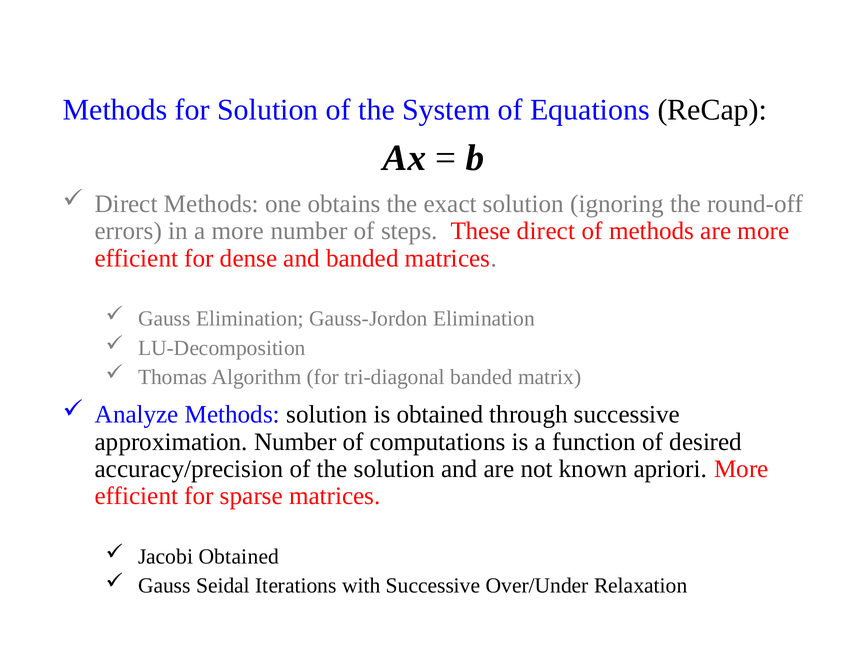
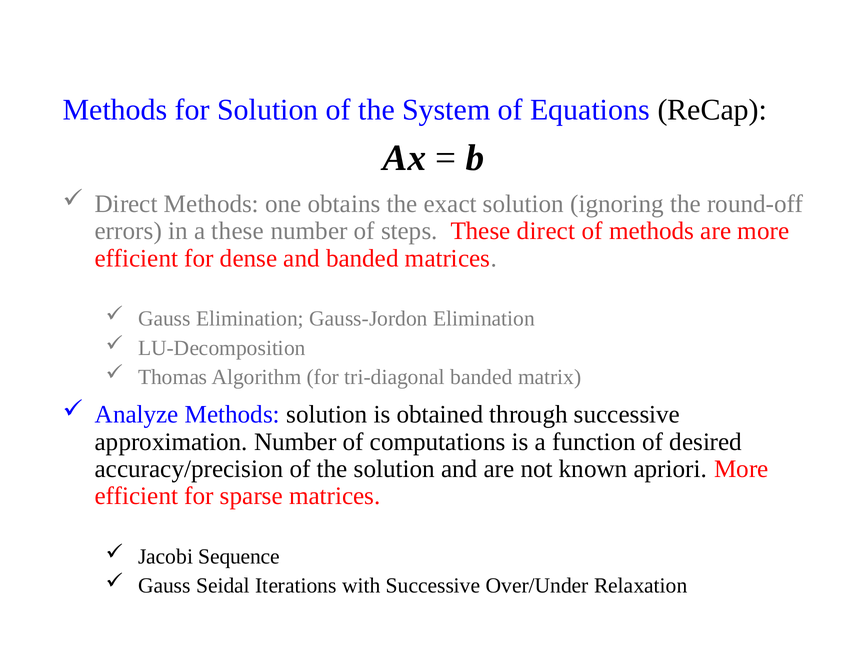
a more: more -> these
Jacobi Obtained: Obtained -> Sequence
